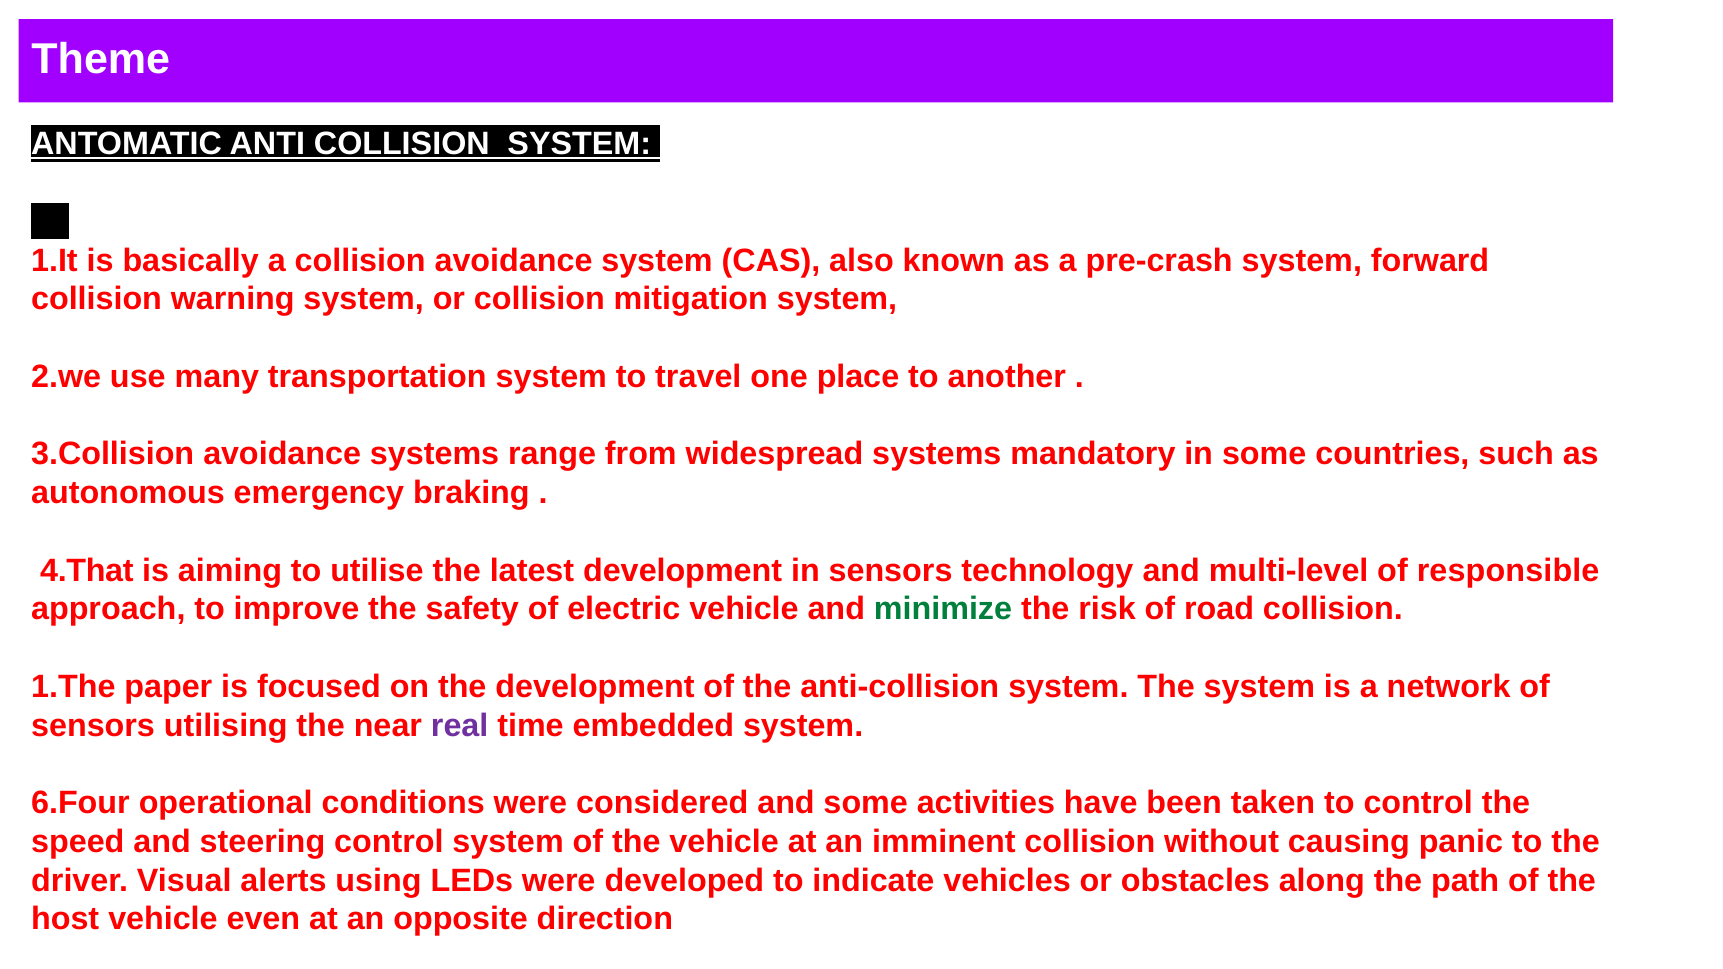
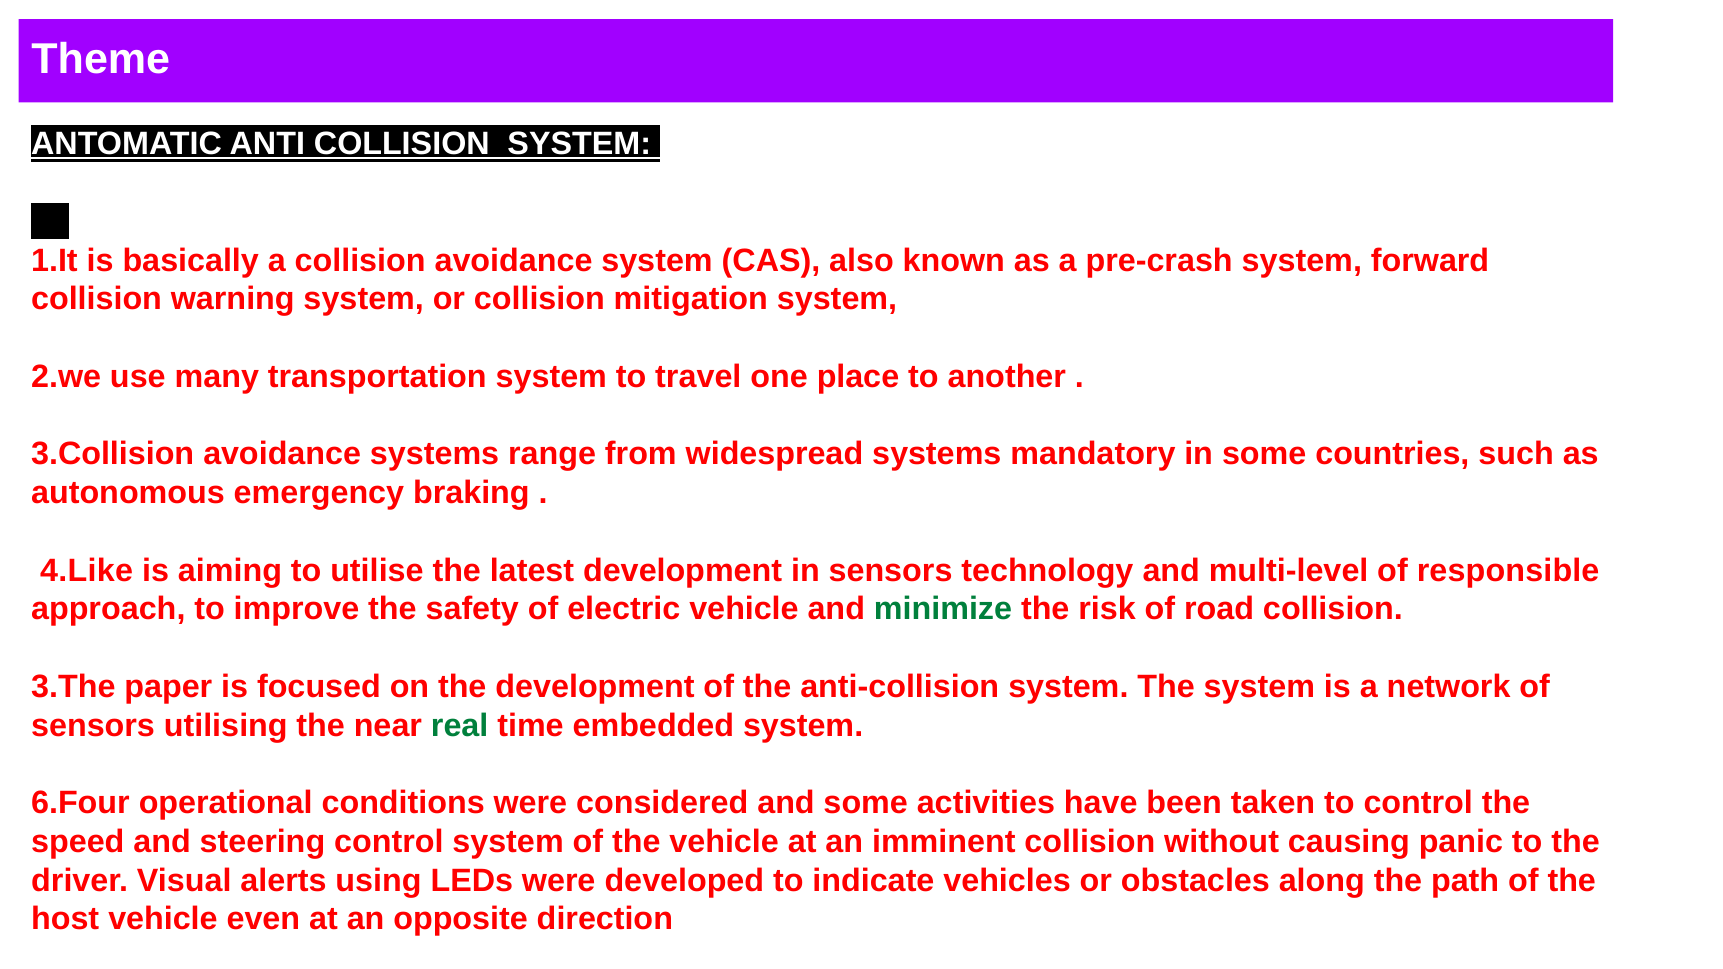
4.That: 4.That -> 4.Like
1.The: 1.The -> 3.The
real colour: purple -> green
